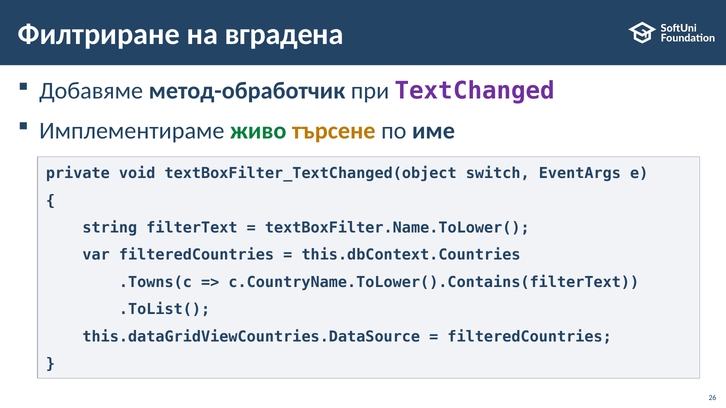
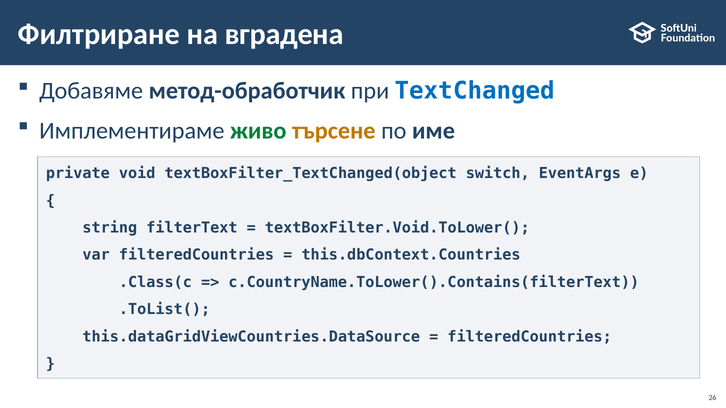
TextChanged colour: purple -> blue
textBoxFilter.Name.ToLower(: textBoxFilter.Name.ToLower( -> textBoxFilter.Void.ToLower(
.Towns(c: .Towns(c -> .Class(c
